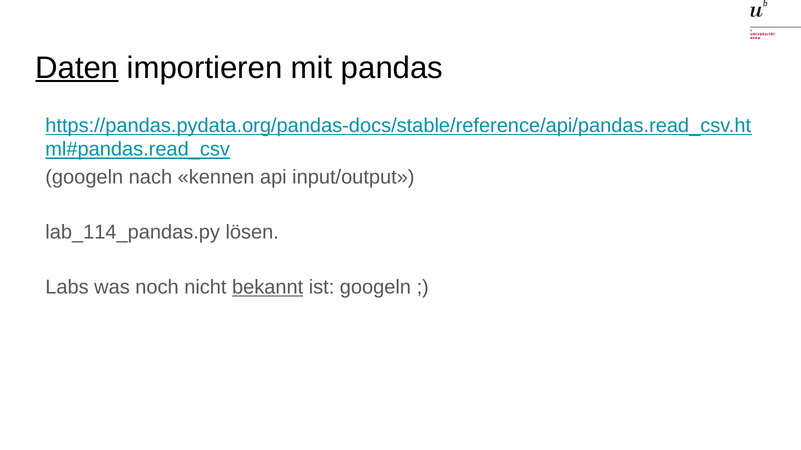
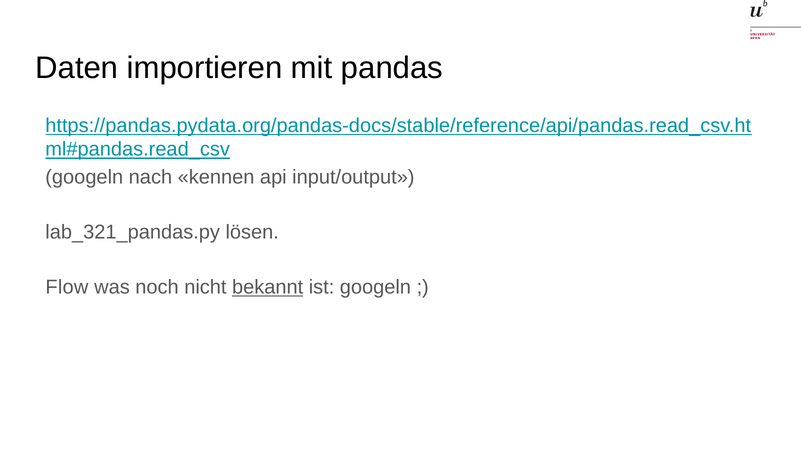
Daten underline: present -> none
lab_114_pandas.py: lab_114_pandas.py -> lab_321_pandas.py
Labs: Labs -> Flow
